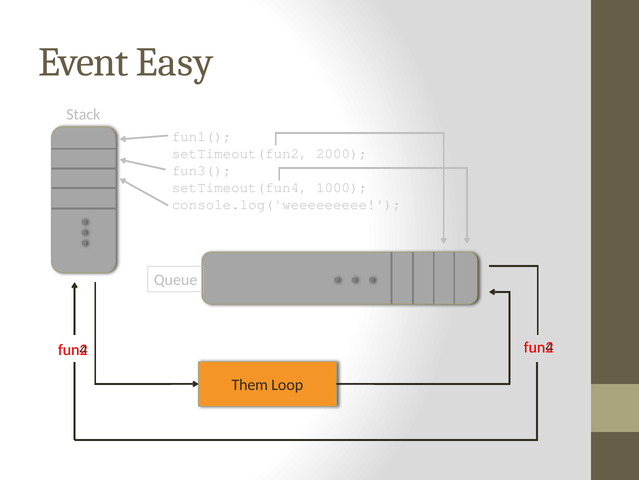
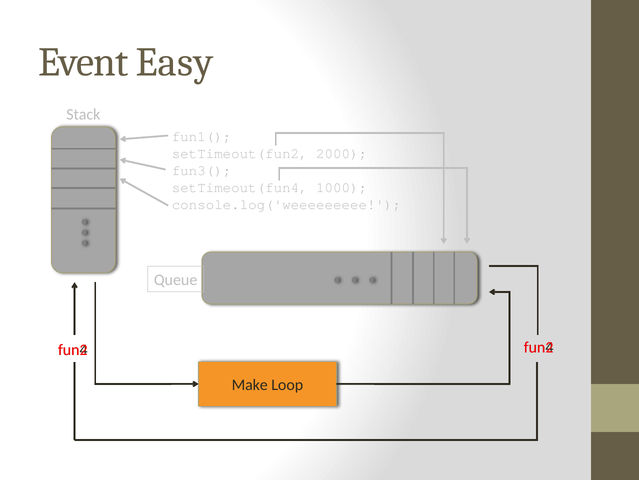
Them: Them -> Make
